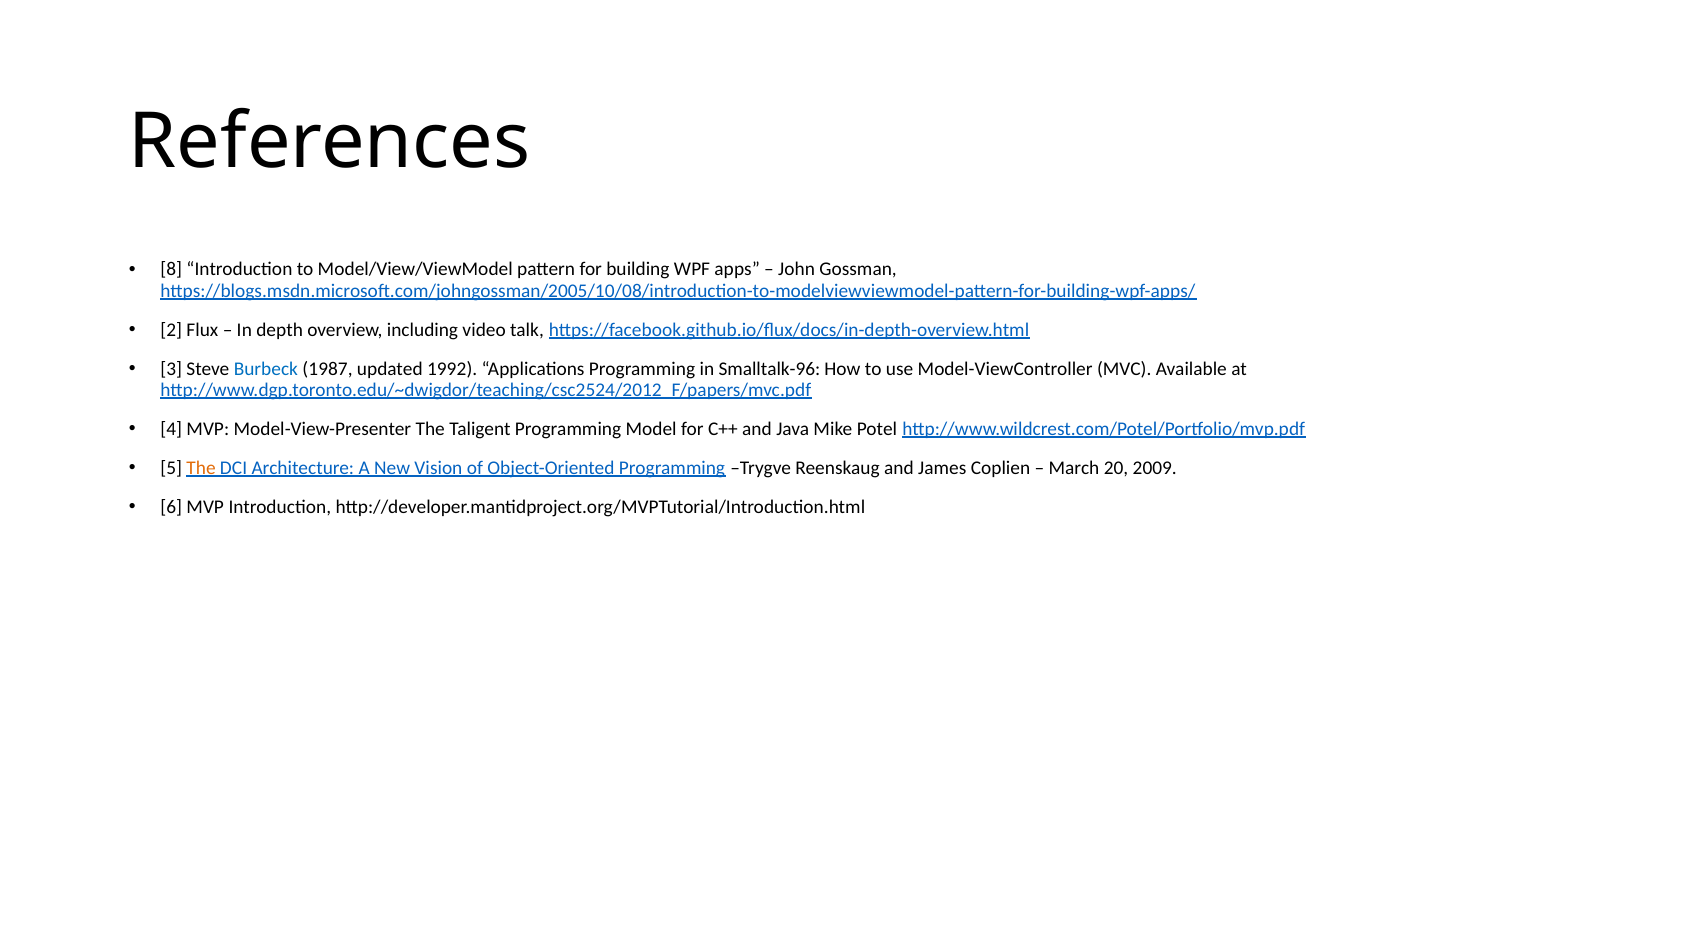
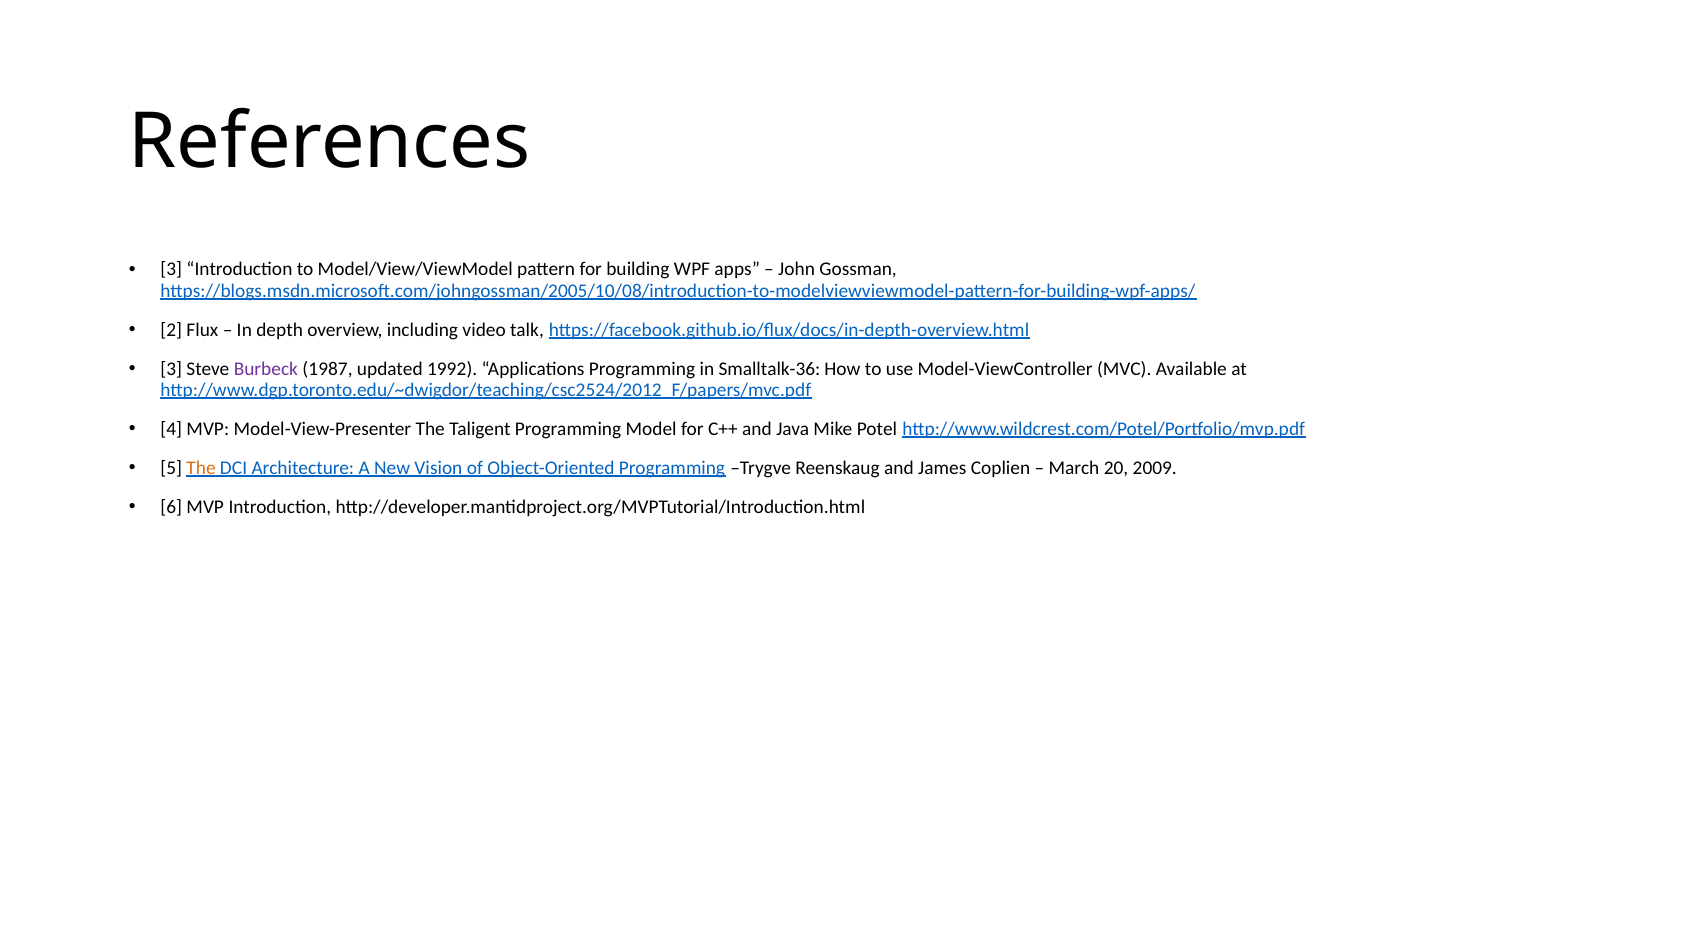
8 at (171, 270): 8 -> 3
Burbeck colour: blue -> purple
Smalltalk-96: Smalltalk-96 -> Smalltalk-36
